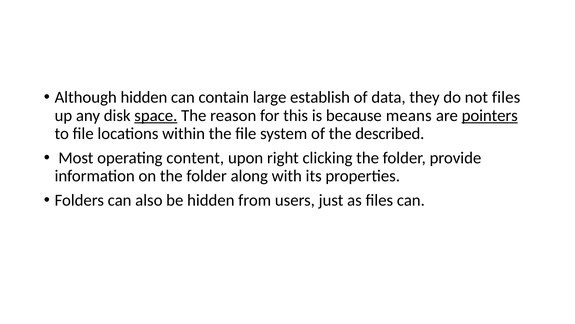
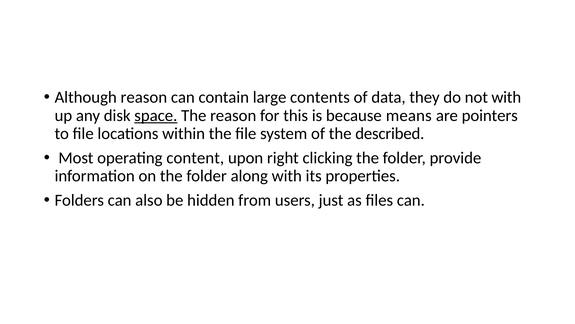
Although hidden: hidden -> reason
establish: establish -> contents
not files: files -> with
pointers underline: present -> none
